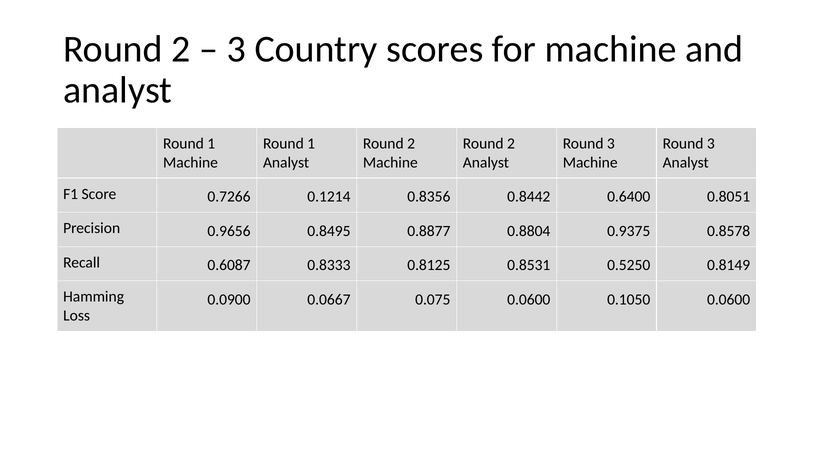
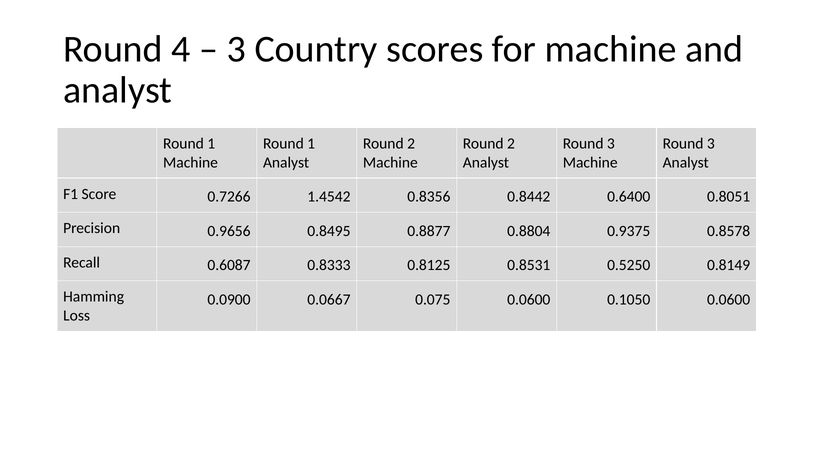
2 at (181, 49): 2 -> 4
0.1214: 0.1214 -> 1.4542
